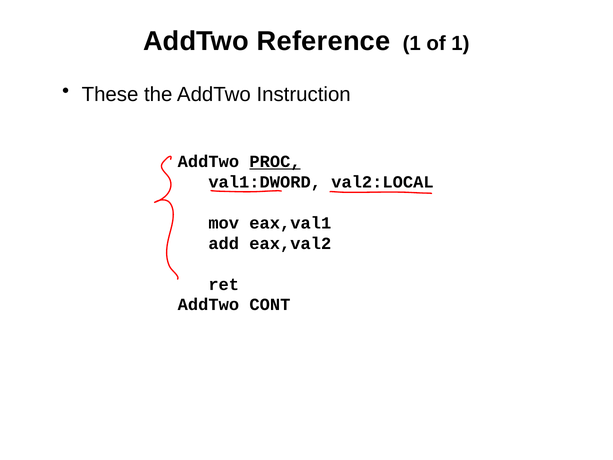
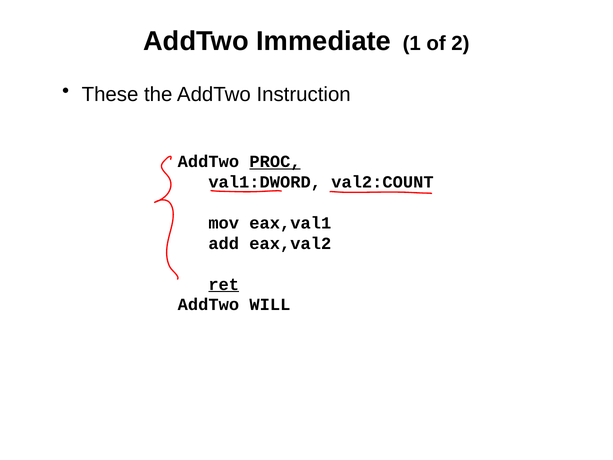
Reference: Reference -> Immediate
of 1: 1 -> 2
val2:LOCAL: val2:LOCAL -> val2:COUNT
ret underline: none -> present
CONT: CONT -> WILL
